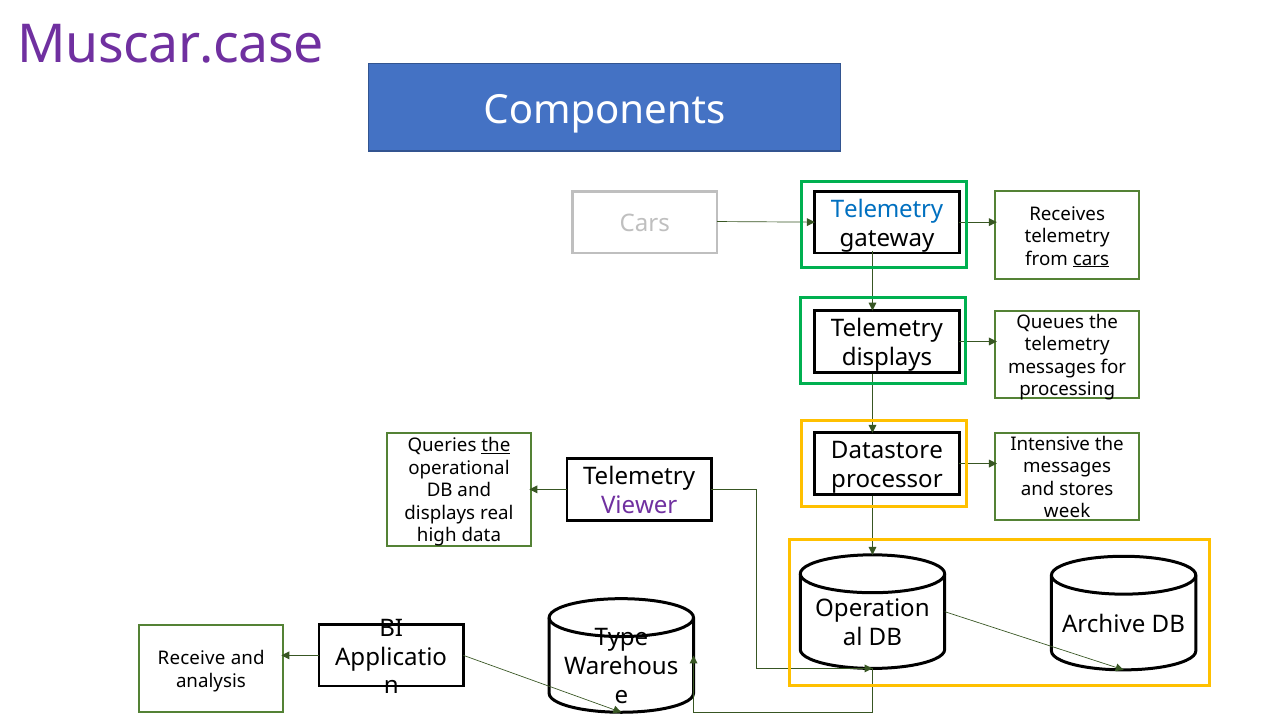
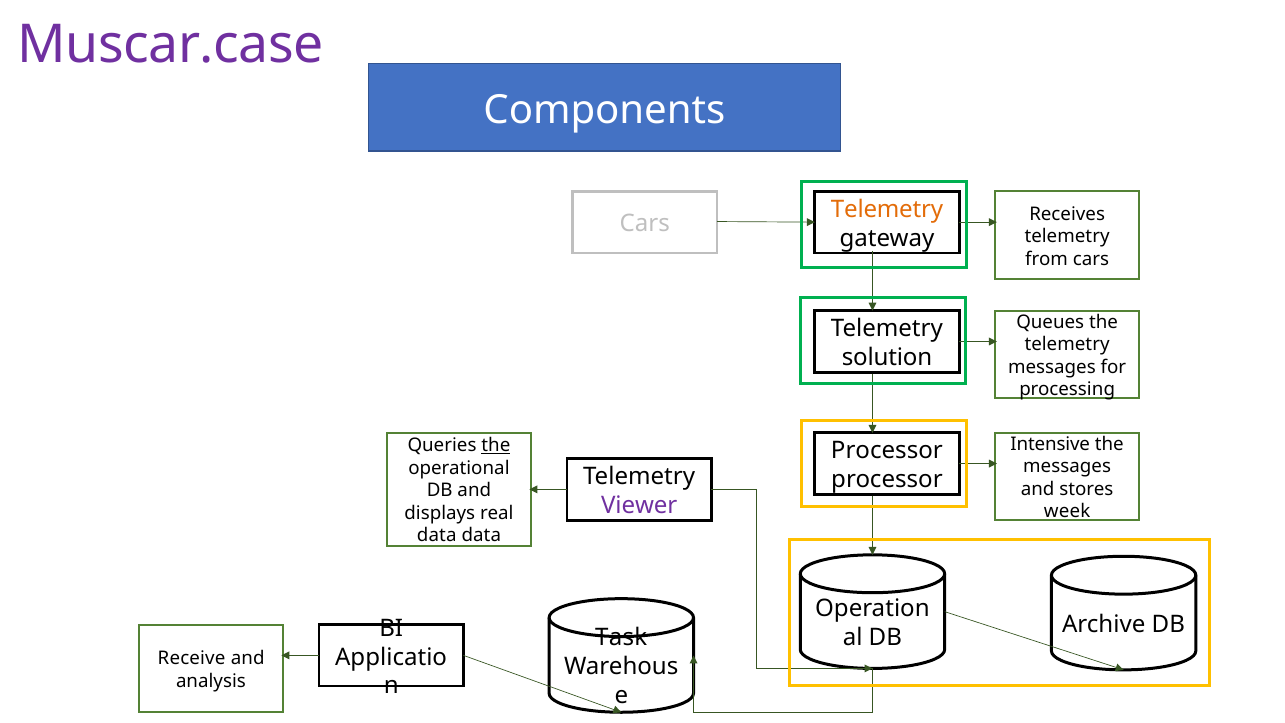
Telemetry at (887, 209) colour: blue -> orange
cars at (1091, 259) underline: present -> none
displays at (887, 357): displays -> solution
Datastore at (887, 451): Datastore -> Processor
high at (437, 536): high -> data
Type: Type -> Task
